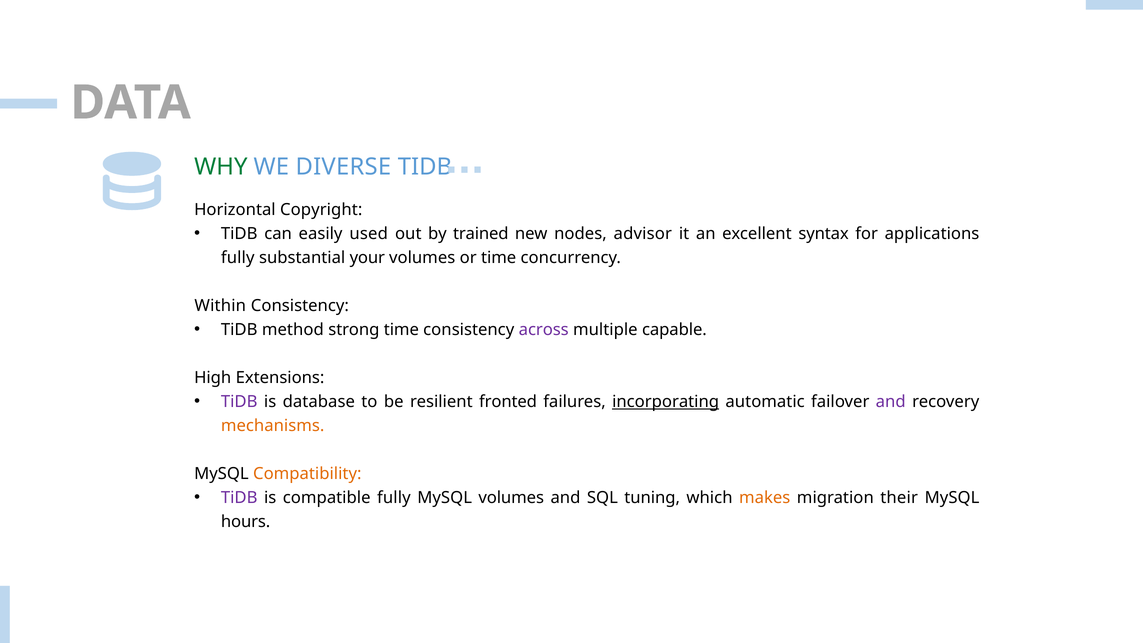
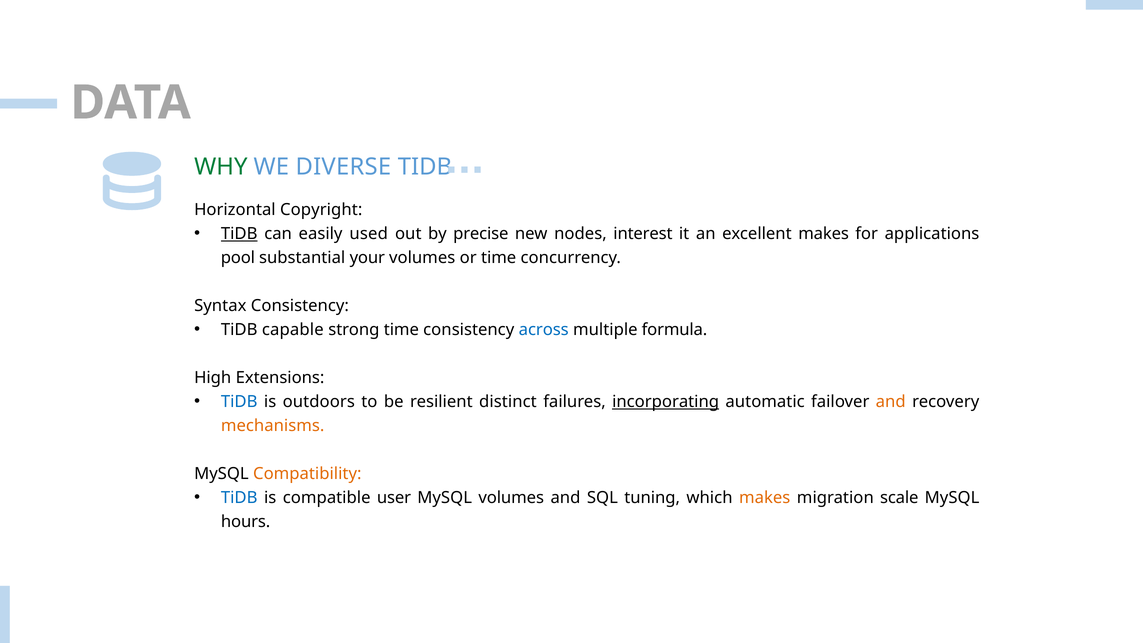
TiDB at (239, 234) underline: none -> present
trained: trained -> precise
advisor: advisor -> interest
excellent syntax: syntax -> makes
fully at (238, 258): fully -> pool
Within: Within -> Syntax
method: method -> capable
across colour: purple -> blue
capable: capable -> formula
TiDB at (239, 402) colour: purple -> blue
database: database -> outdoors
fronted: fronted -> distinct
and at (891, 402) colour: purple -> orange
TiDB at (239, 498) colour: purple -> blue
compatible fully: fully -> user
their: their -> scale
